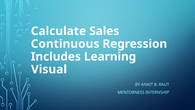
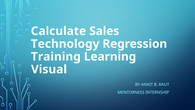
Continuous: Continuous -> Technology
Includes: Includes -> Training
